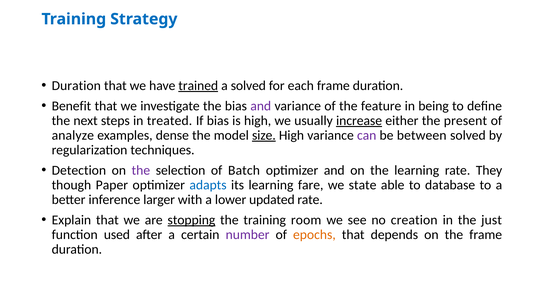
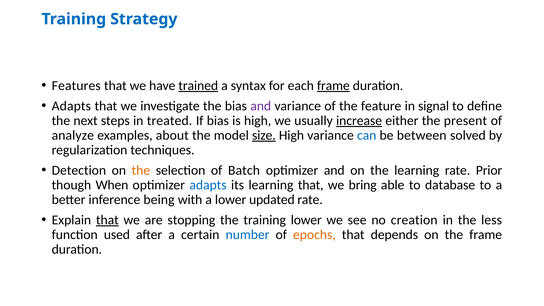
Duration at (76, 86): Duration -> Features
a solved: solved -> syntax
frame at (333, 86) underline: none -> present
Benefit at (71, 106): Benefit -> Adapts
being: being -> signal
dense: dense -> about
can colour: purple -> blue
the at (141, 170) colour: purple -> orange
They: They -> Prior
Paper: Paper -> When
learning fare: fare -> that
state: state -> bring
larger: larger -> being
that at (107, 220) underline: none -> present
stopping underline: present -> none
training room: room -> lower
just: just -> less
number colour: purple -> blue
